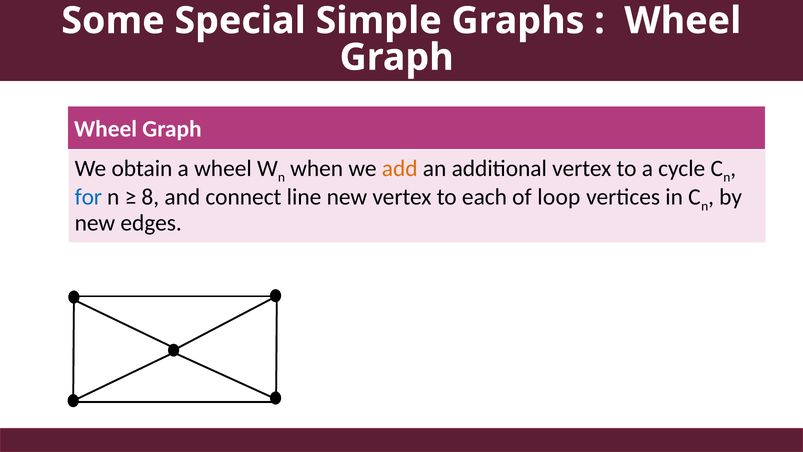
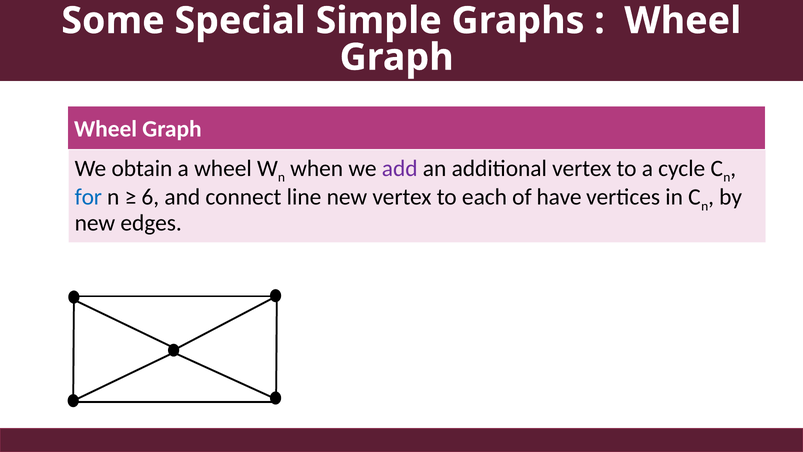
add colour: orange -> purple
8: 8 -> 6
loop: loop -> have
